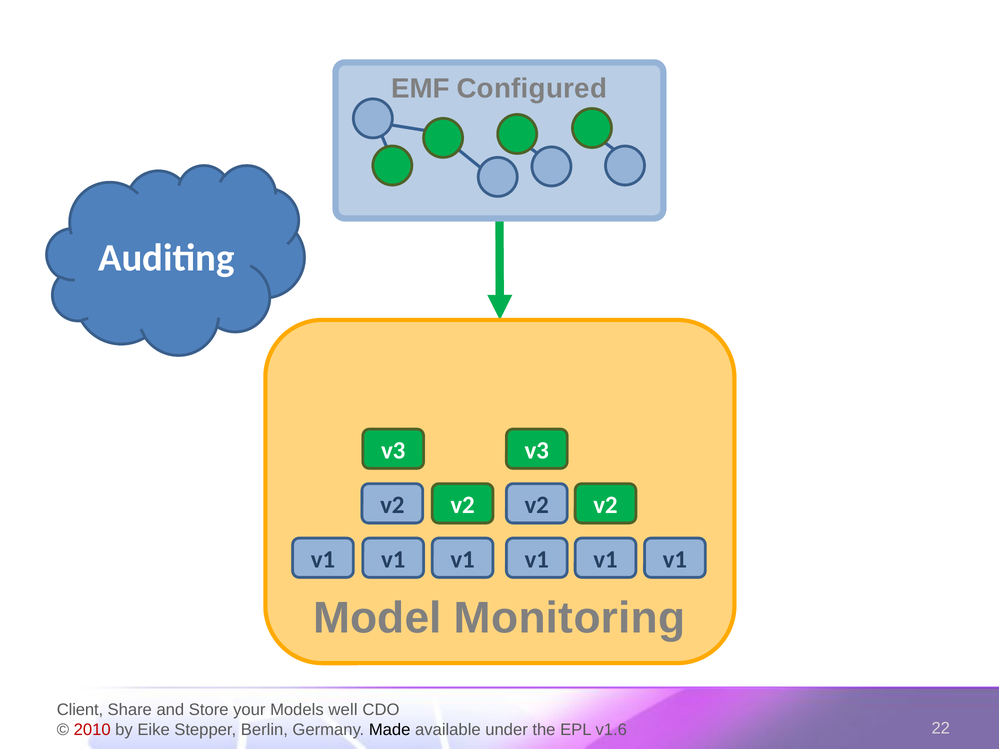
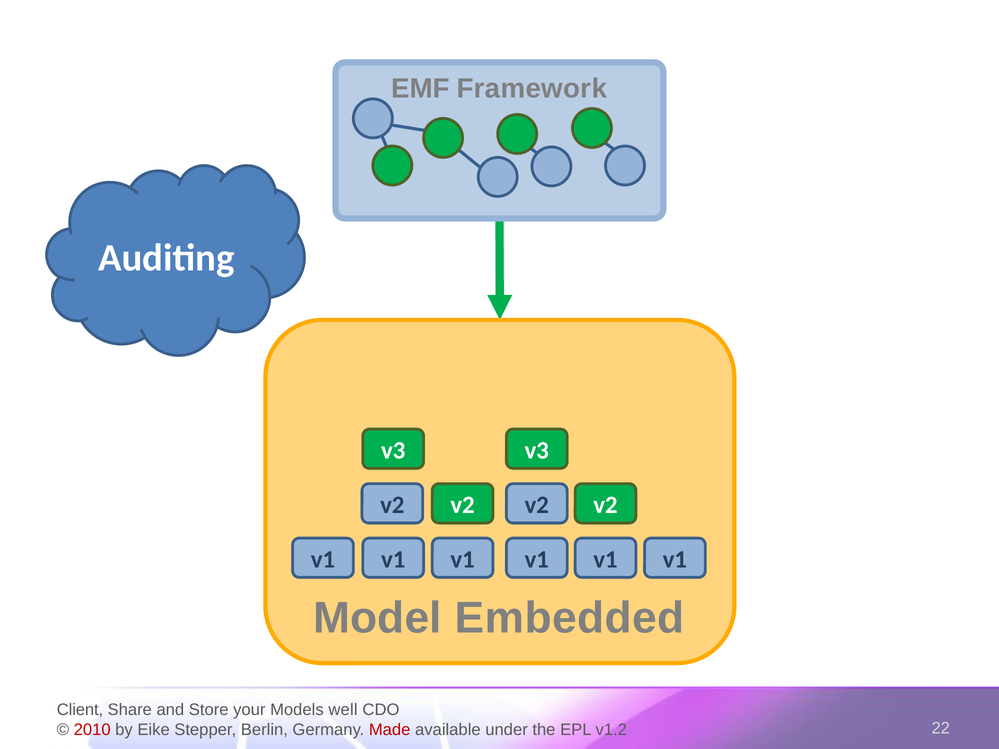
Configured: Configured -> Framework
Monitoring: Monitoring -> Embedded
Made colour: black -> red
v1.6: v1.6 -> v1.2
